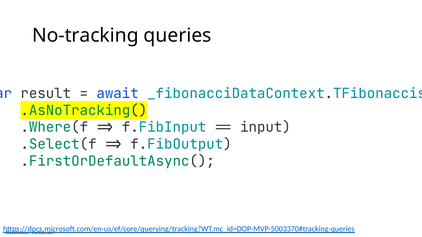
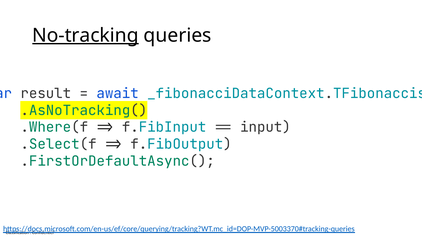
No-tracking underline: none -> present
